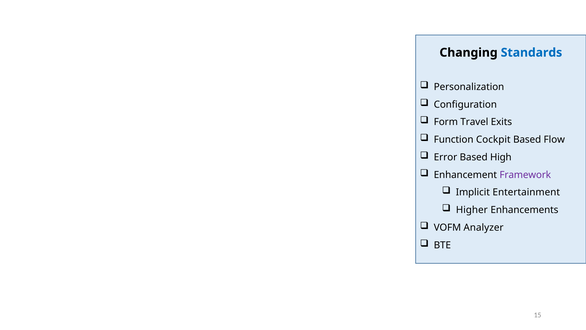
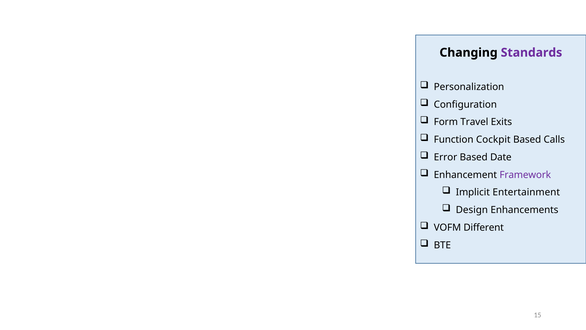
Standards colour: blue -> purple
Flow: Flow -> Calls
High: High -> Date
Higher: Higher -> Design
Analyzer: Analyzer -> Different
